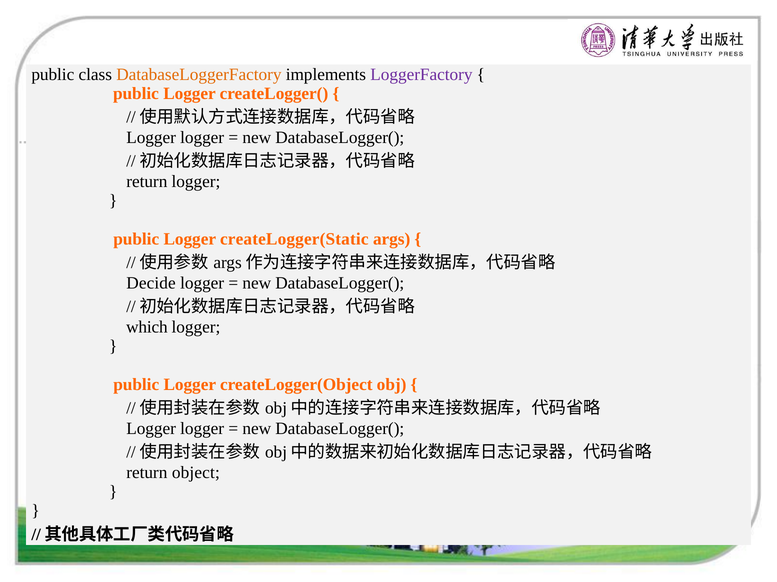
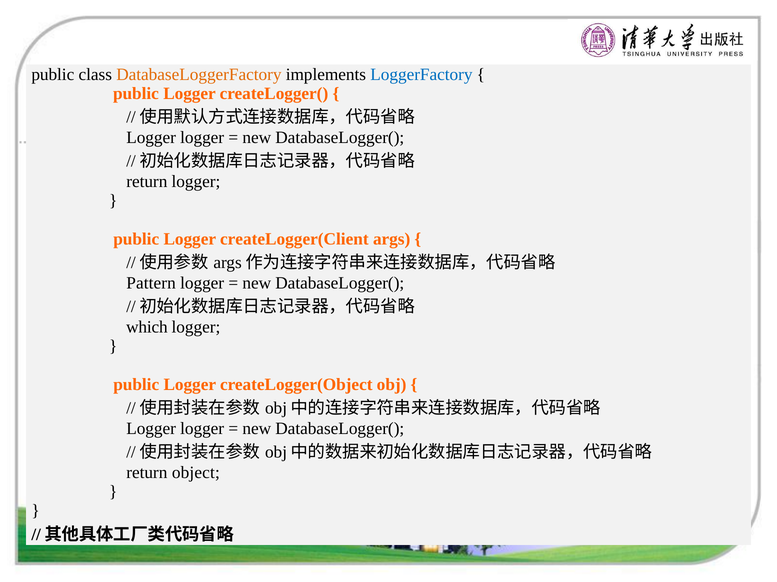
LoggerFactory colour: purple -> blue
createLogger(Static: createLogger(Static -> createLogger(Client
Decide: Decide -> Pattern
